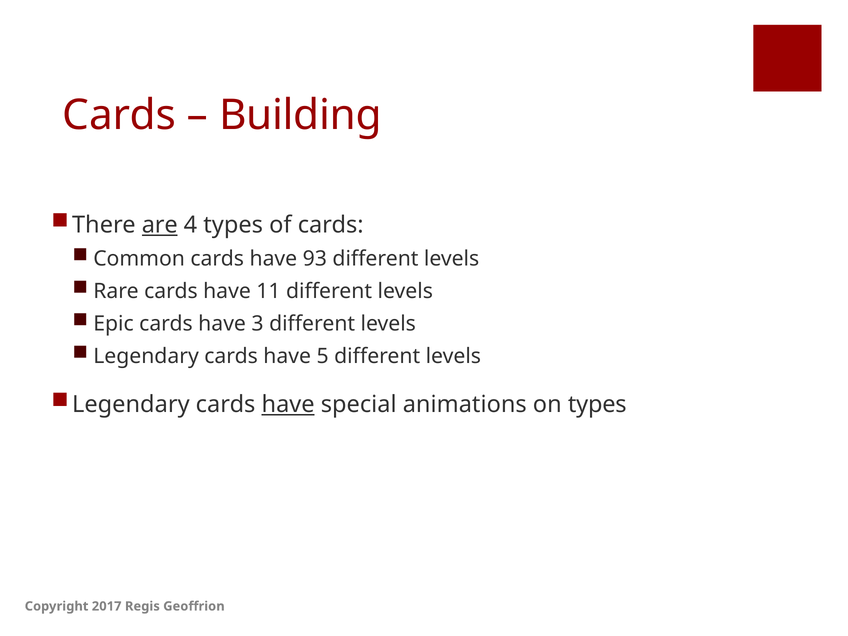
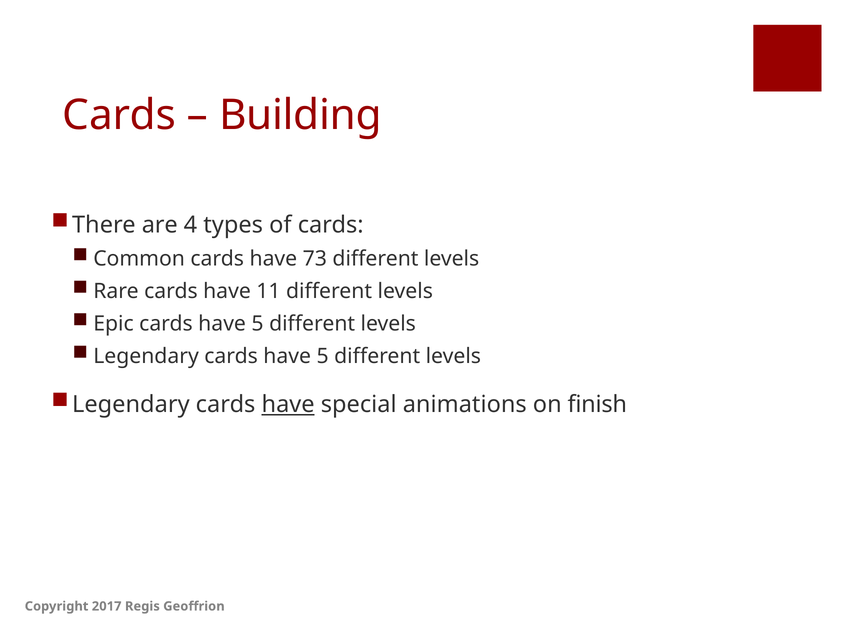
are underline: present -> none
93: 93 -> 73
Epic cards have 3: 3 -> 5
on types: types -> finish
